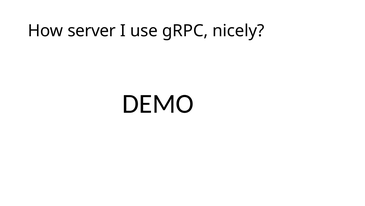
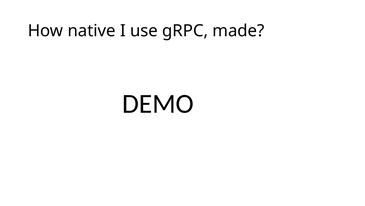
server: server -> native
nicely: nicely -> made
